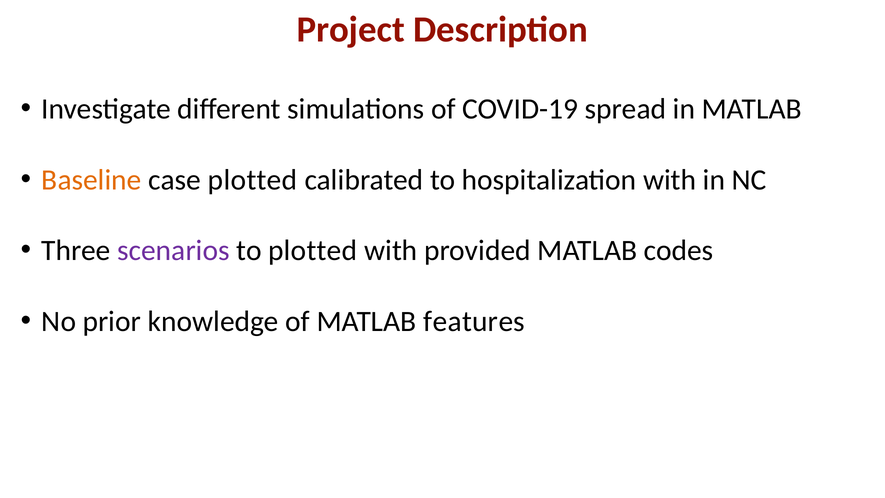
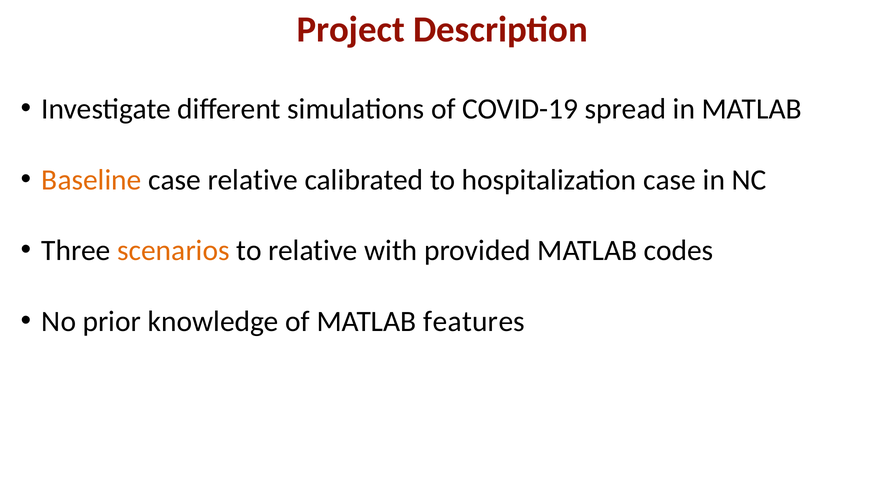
case plotted: plotted -> relative
hospitalization with: with -> case
scenarios colour: purple -> orange
to plotted: plotted -> relative
